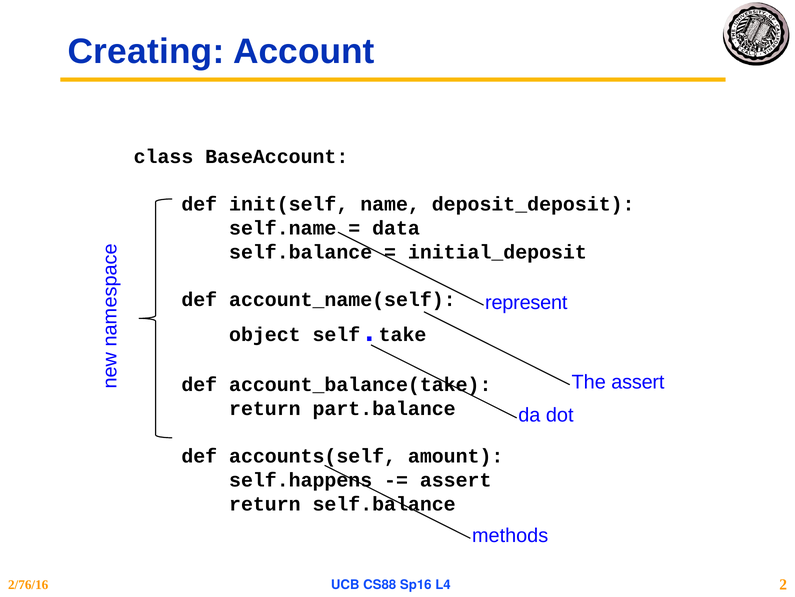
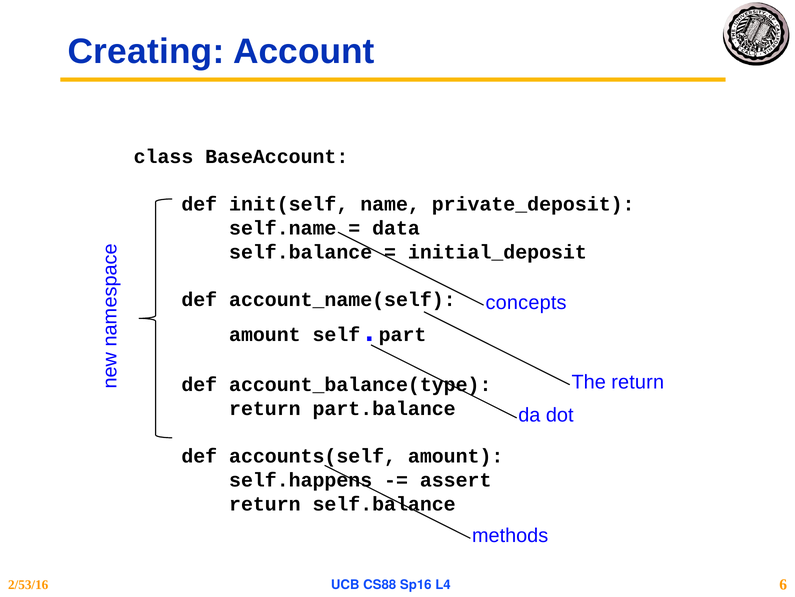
deposit_deposit: deposit_deposit -> private_deposit
represent: represent -> concepts
object at (265, 334): object -> amount
take: take -> part
The assert: assert -> return
account_balance(take: account_balance(take -> account_balance(type
2/76/16: 2/76/16 -> 2/53/16
2: 2 -> 6
